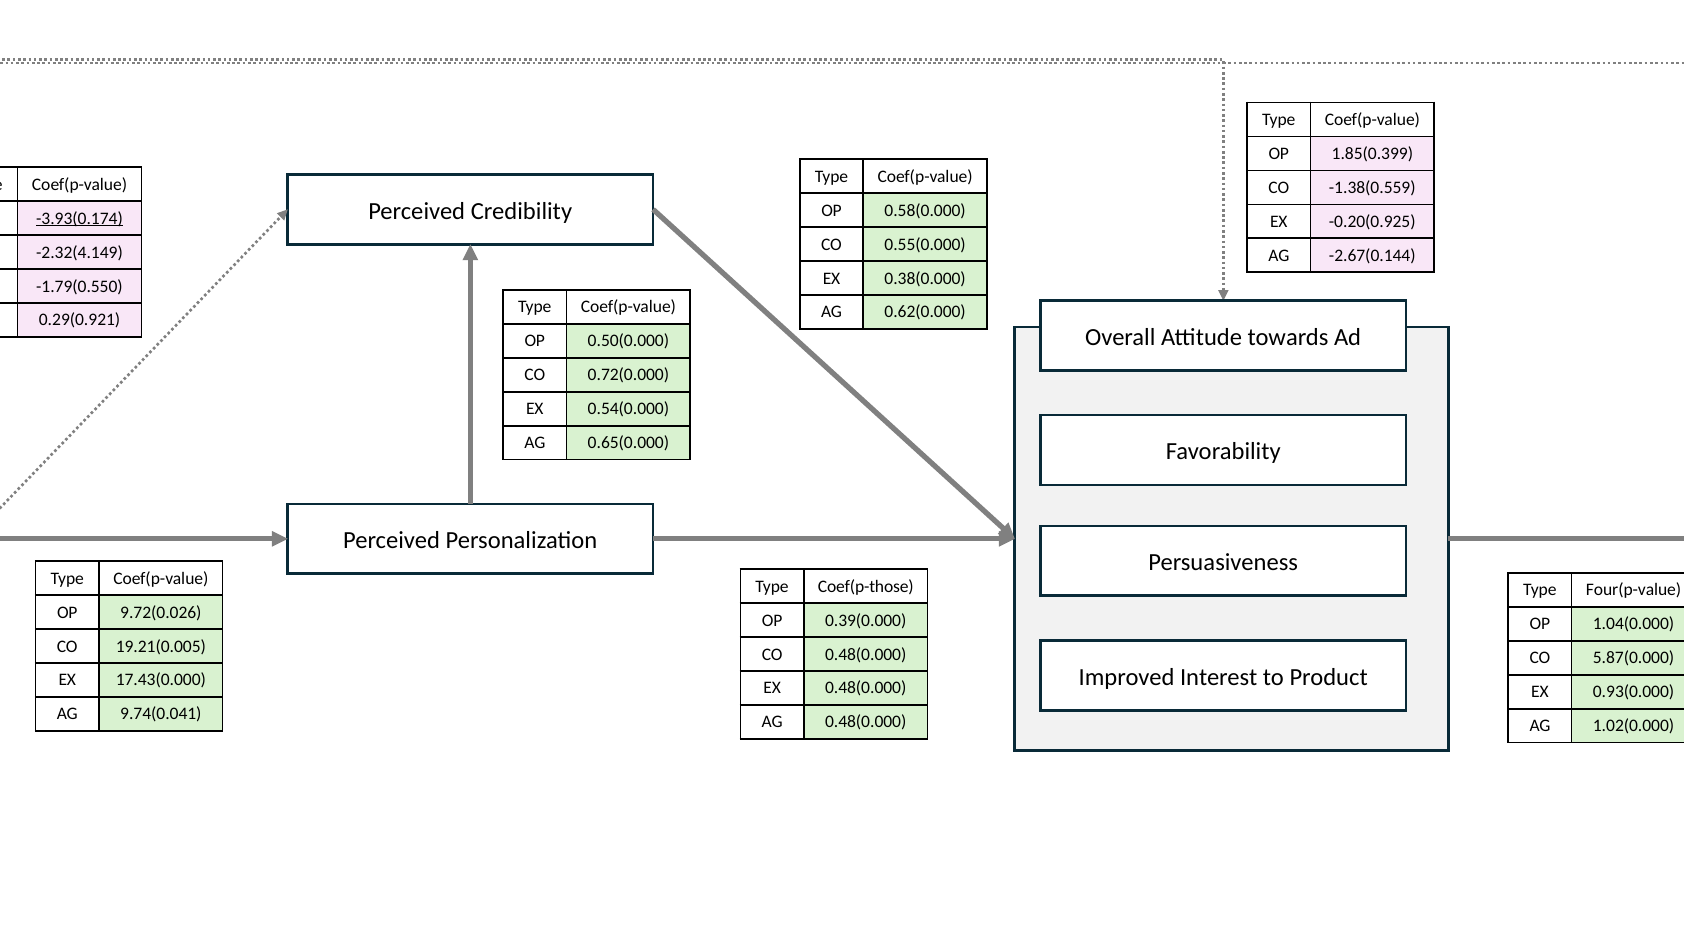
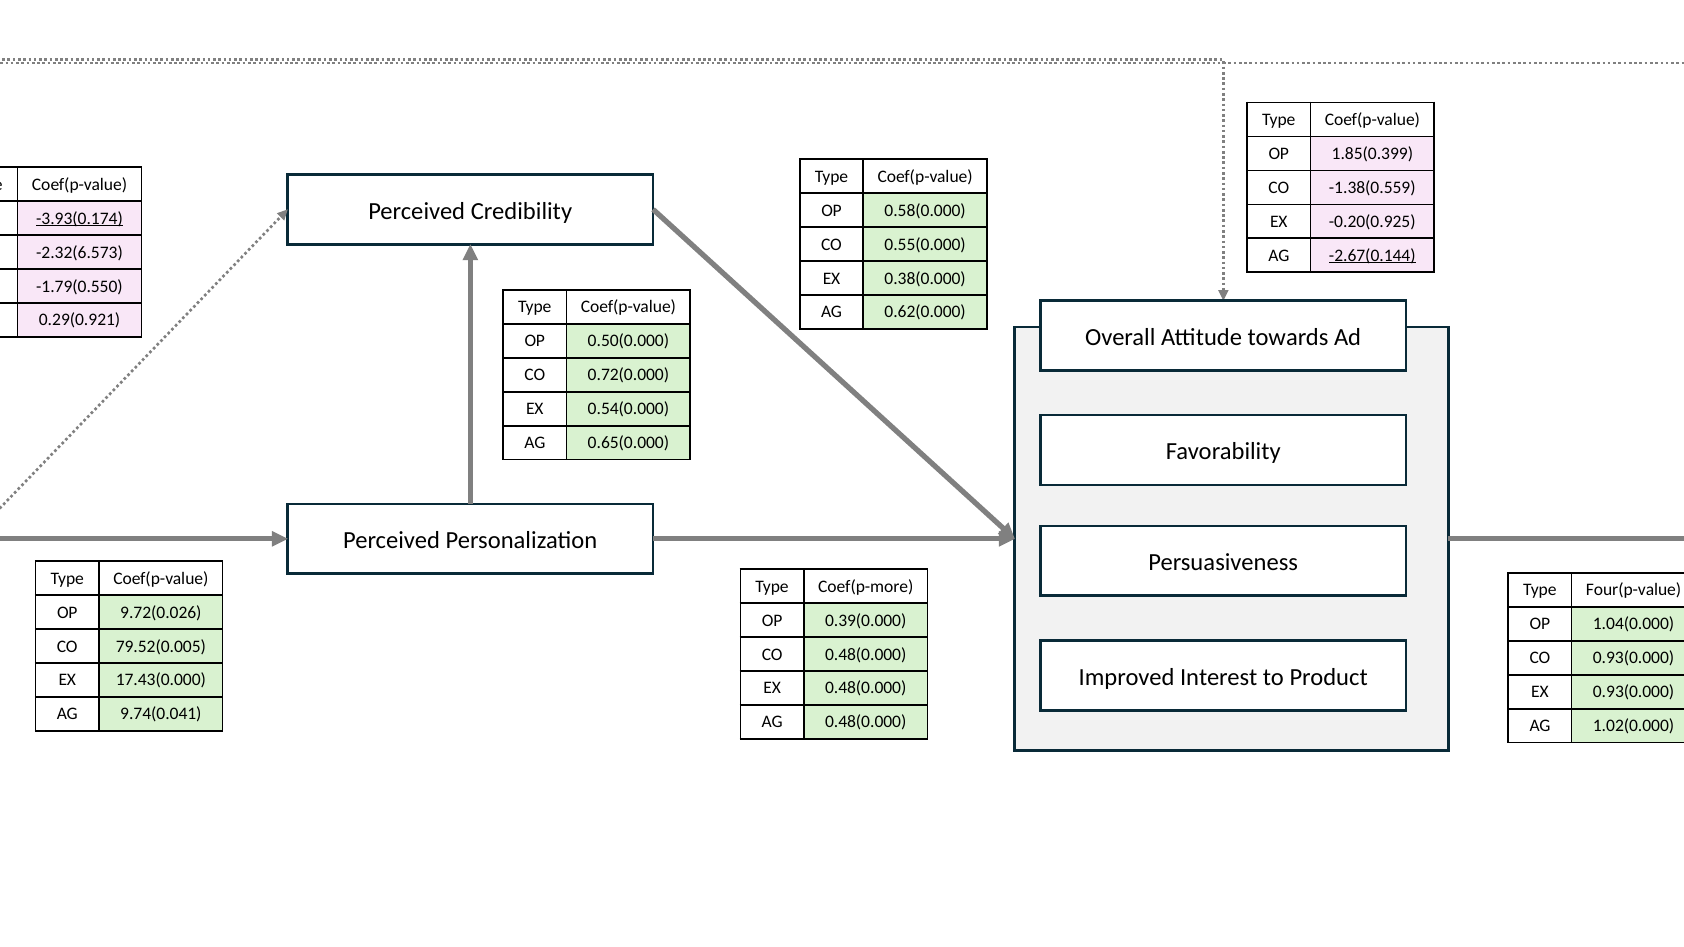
-2.32(4.149: -2.32(4.149 -> -2.32(6.573
-2.67(0.144 underline: none -> present
Coef(p-those: Coef(p-those -> Coef(p-more
19.21(0.005: 19.21(0.005 -> 79.52(0.005
CO 5.87(0.000: 5.87(0.000 -> 0.93(0.000
